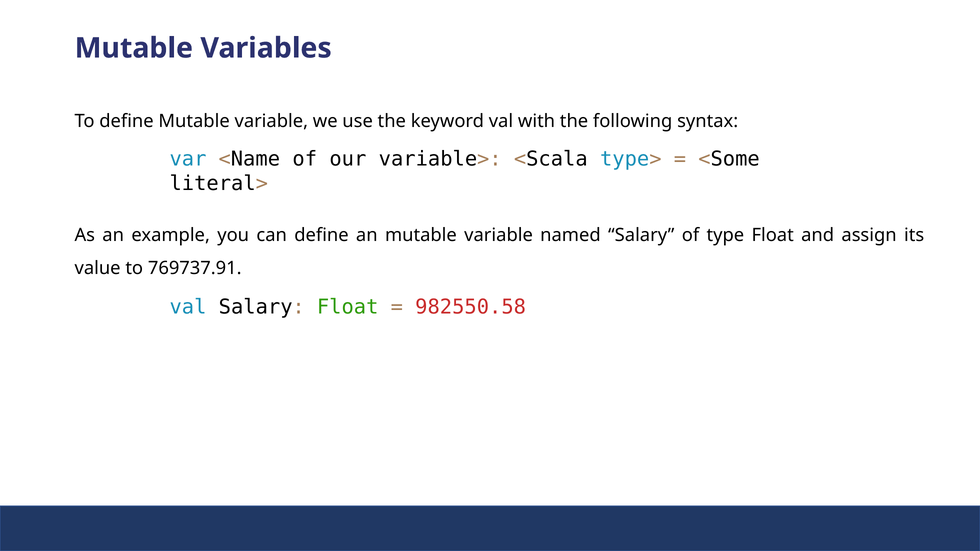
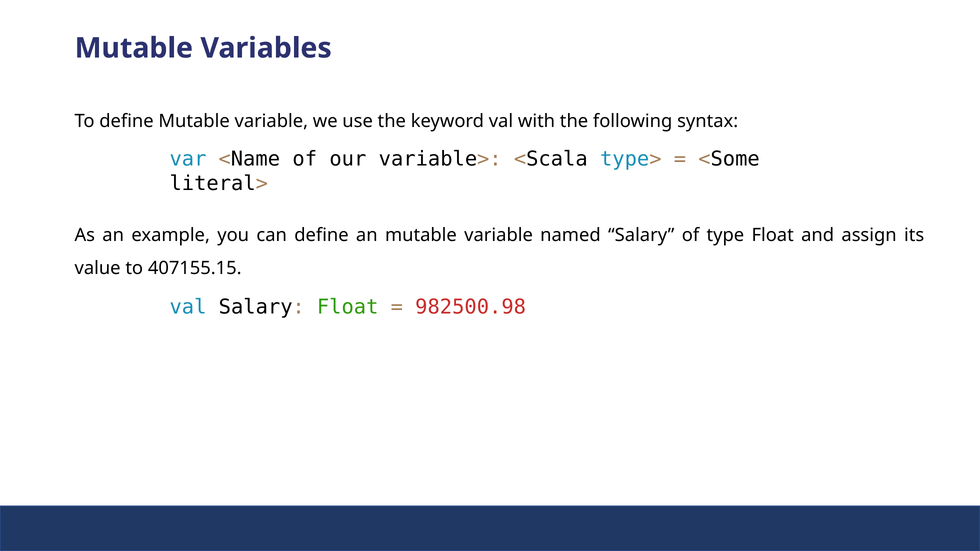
769737.91: 769737.91 -> 407155.15
982550.58: 982550.58 -> 982500.98
